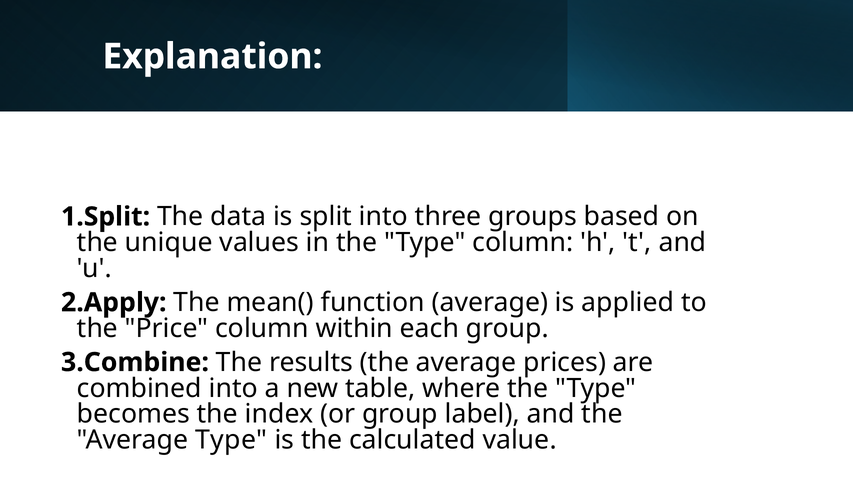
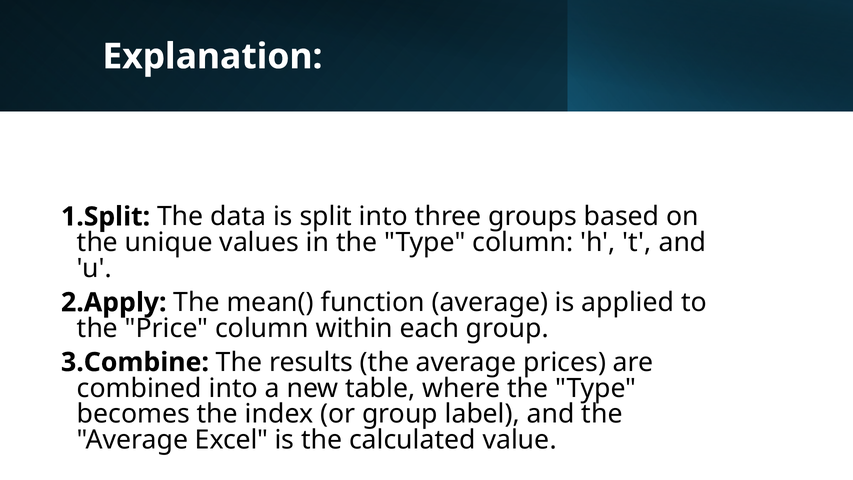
Average Type: Type -> Excel
